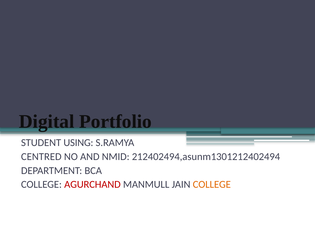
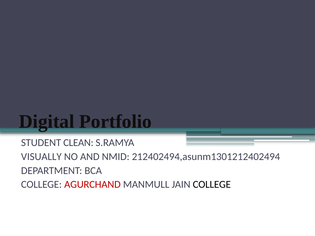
USING: USING -> CLEAN
CENTRED: CENTRED -> VISUALLY
COLLEGE at (212, 185) colour: orange -> black
